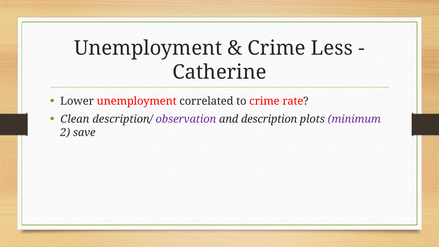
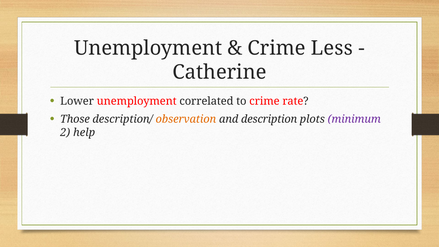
Clean: Clean -> Those
observation colour: purple -> orange
save: save -> help
